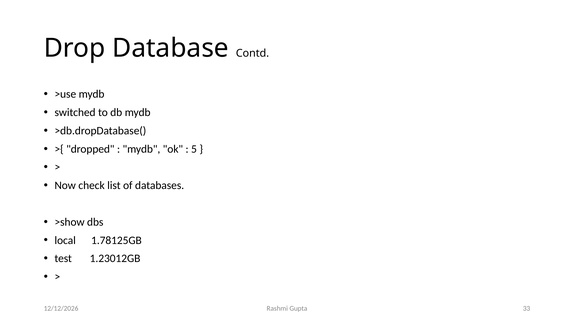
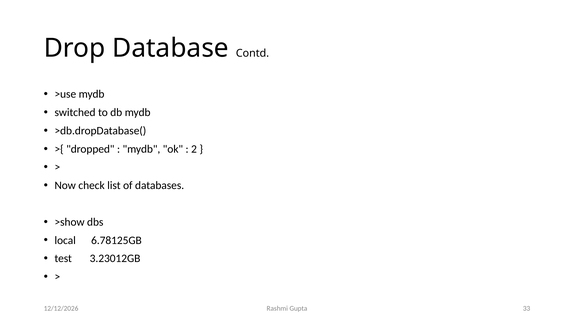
5: 5 -> 2
1.78125GB: 1.78125GB -> 6.78125GB
1.23012GB: 1.23012GB -> 3.23012GB
